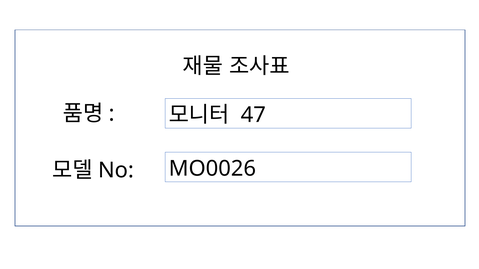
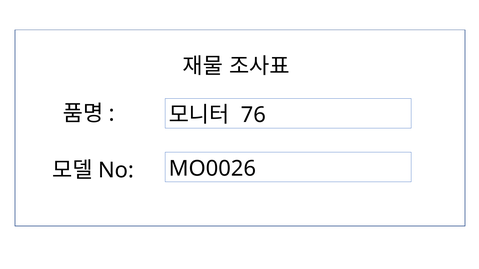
47: 47 -> 76
